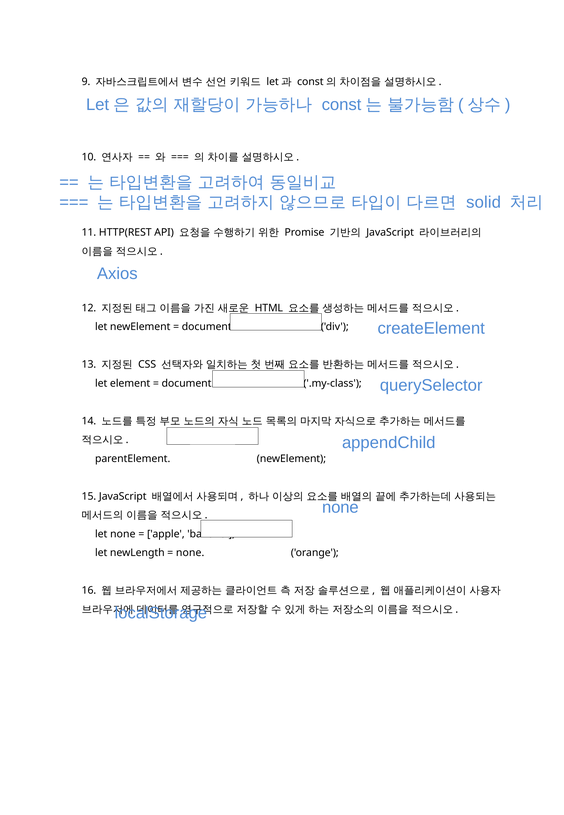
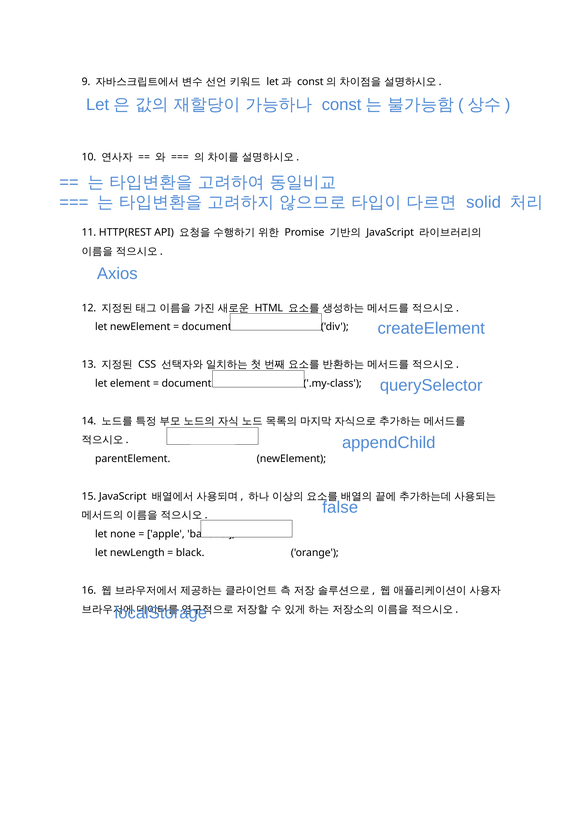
none at (340, 507): none -> false
none at (190, 553): none -> black
